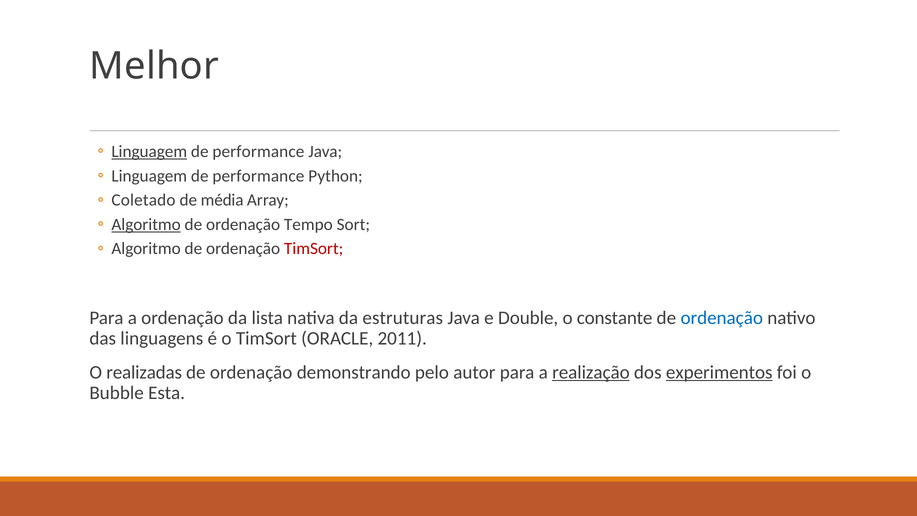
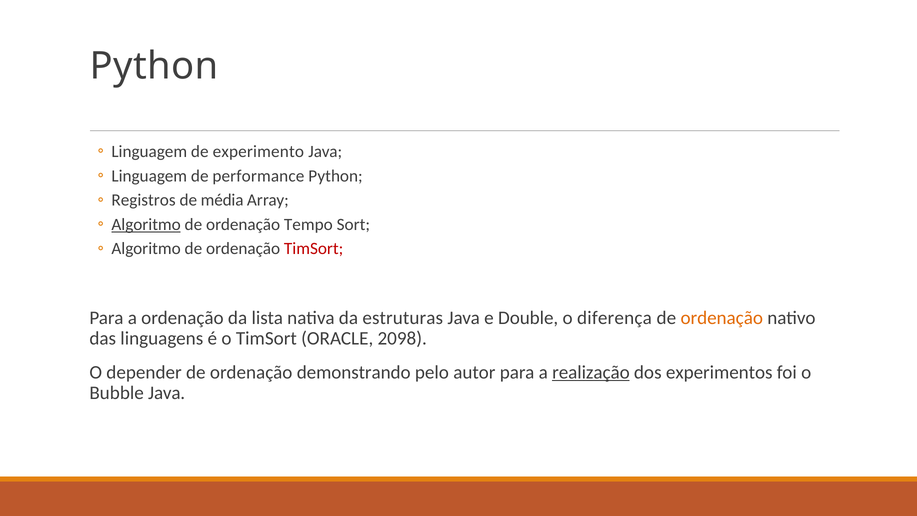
Melhor at (154, 66): Melhor -> Python
Linguagem at (149, 151) underline: present -> none
performance at (258, 151): performance -> experimento
Coletado: Coletado -> Registros
constante: constante -> diferença
ordenação at (722, 318) colour: blue -> orange
2011: 2011 -> 2098
realizadas: realizadas -> depender
experimentos underline: present -> none
Bubble Esta: Esta -> Java
